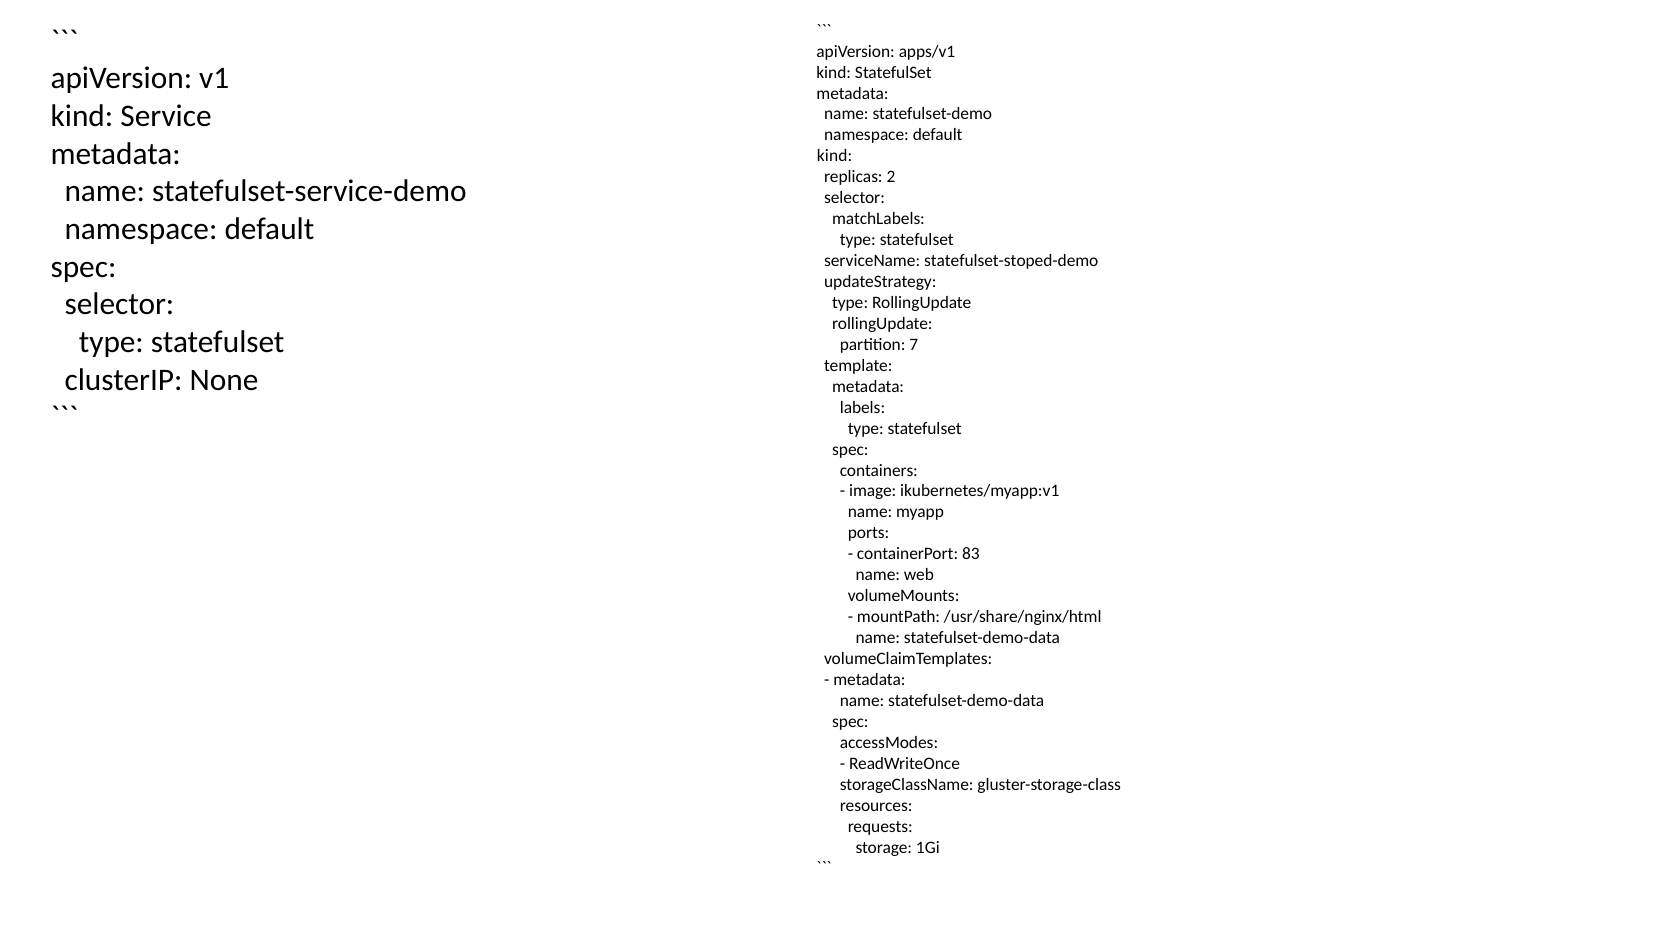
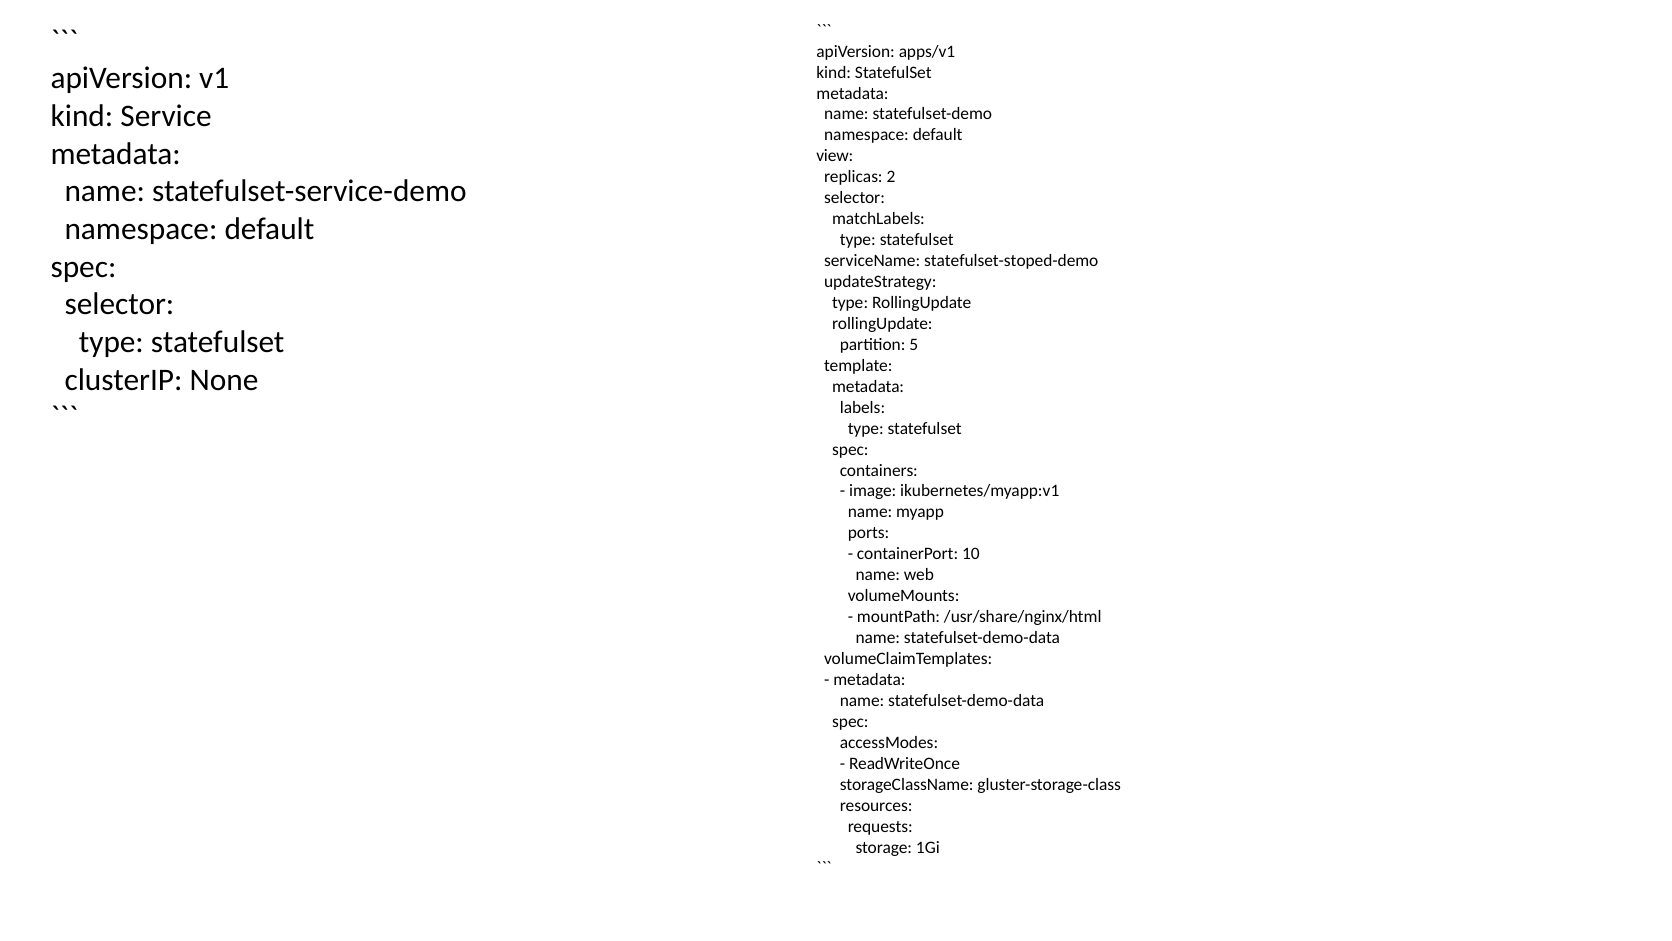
kind at (835, 156): kind -> view
7: 7 -> 5
83: 83 -> 10
